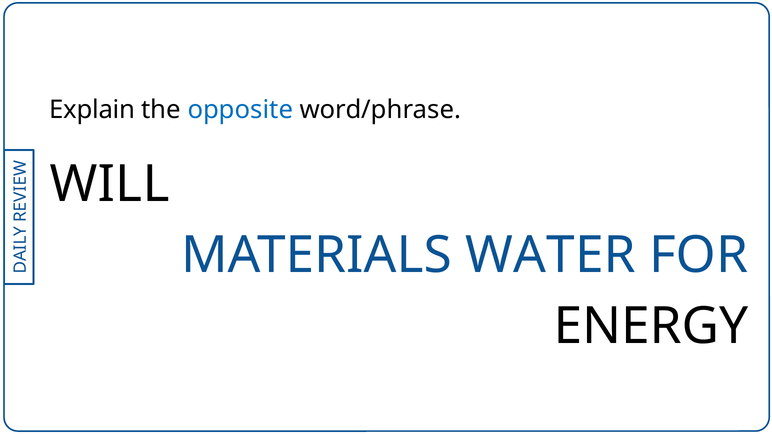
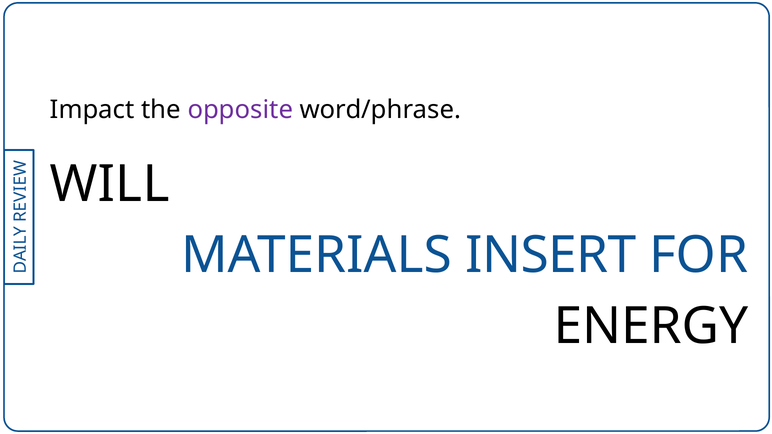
Explain: Explain -> Impact
opposite colour: blue -> purple
WATER: WATER -> INSERT
